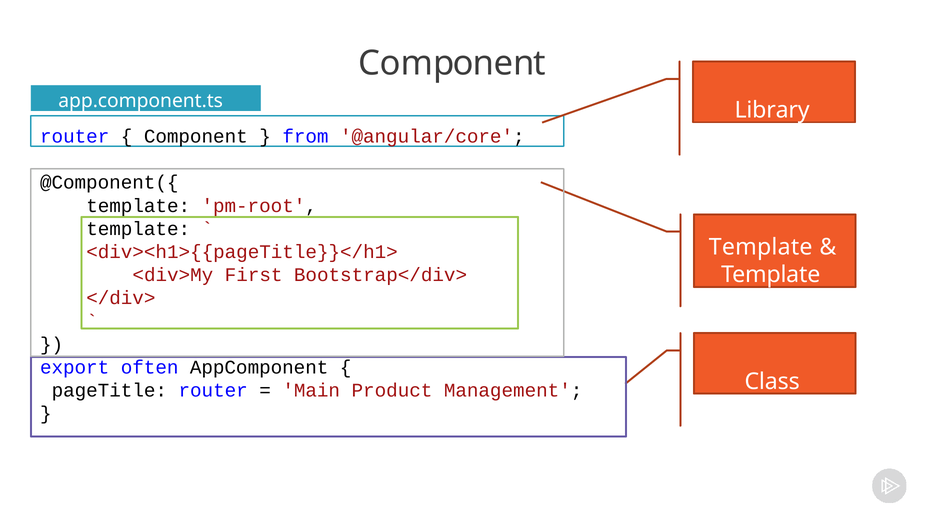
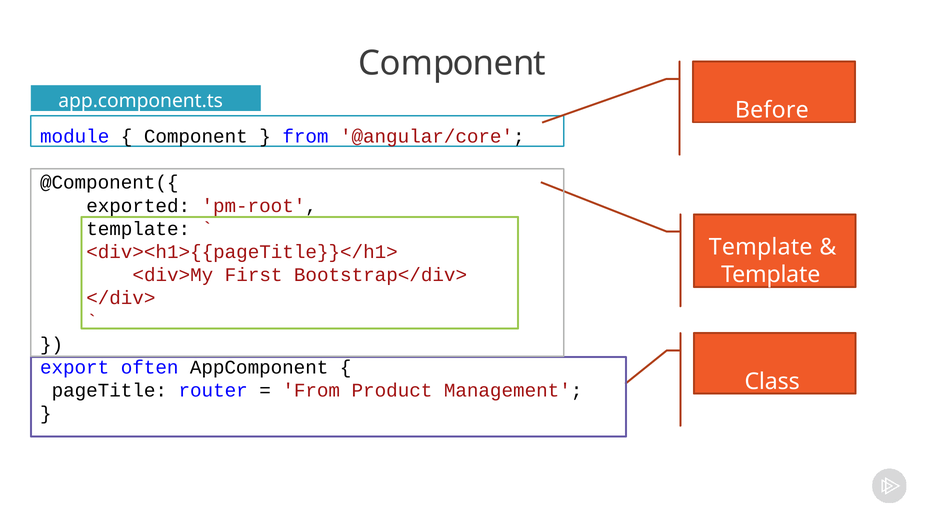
Library: Library -> Before
router at (75, 136): router -> module
template at (138, 206): template -> exported
Main at (311, 391): Main -> From
